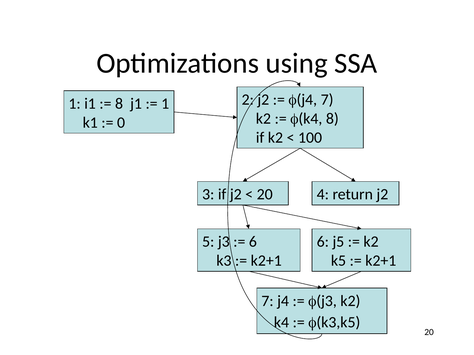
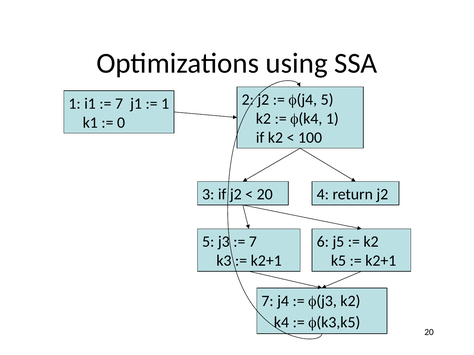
(j4 7: 7 -> 5
8 at (119, 104): 8 -> 7
(k4 8: 8 -> 1
6 at (253, 242): 6 -> 7
